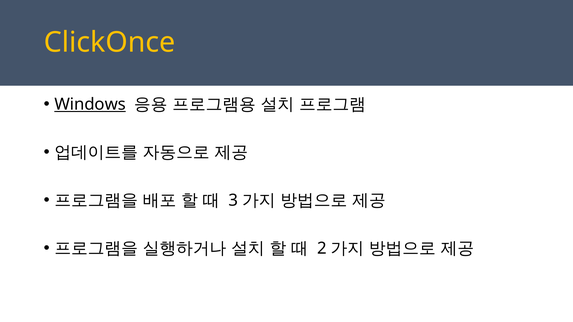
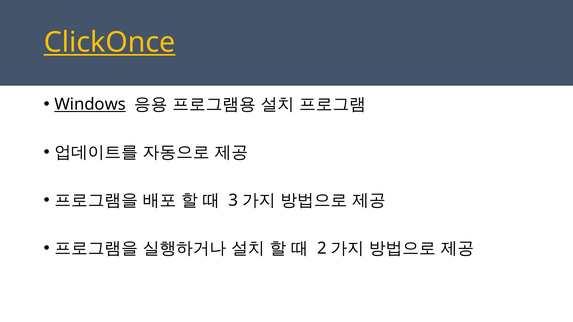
ClickOnce underline: none -> present
